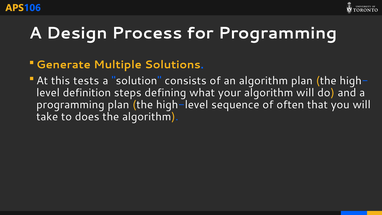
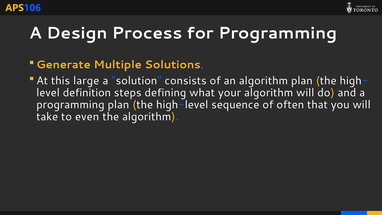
tests: tests -> large
does: does -> even
